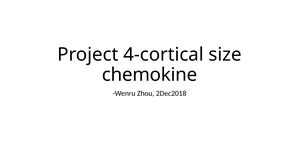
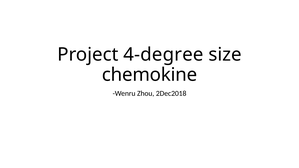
4-cortical: 4-cortical -> 4-degree
